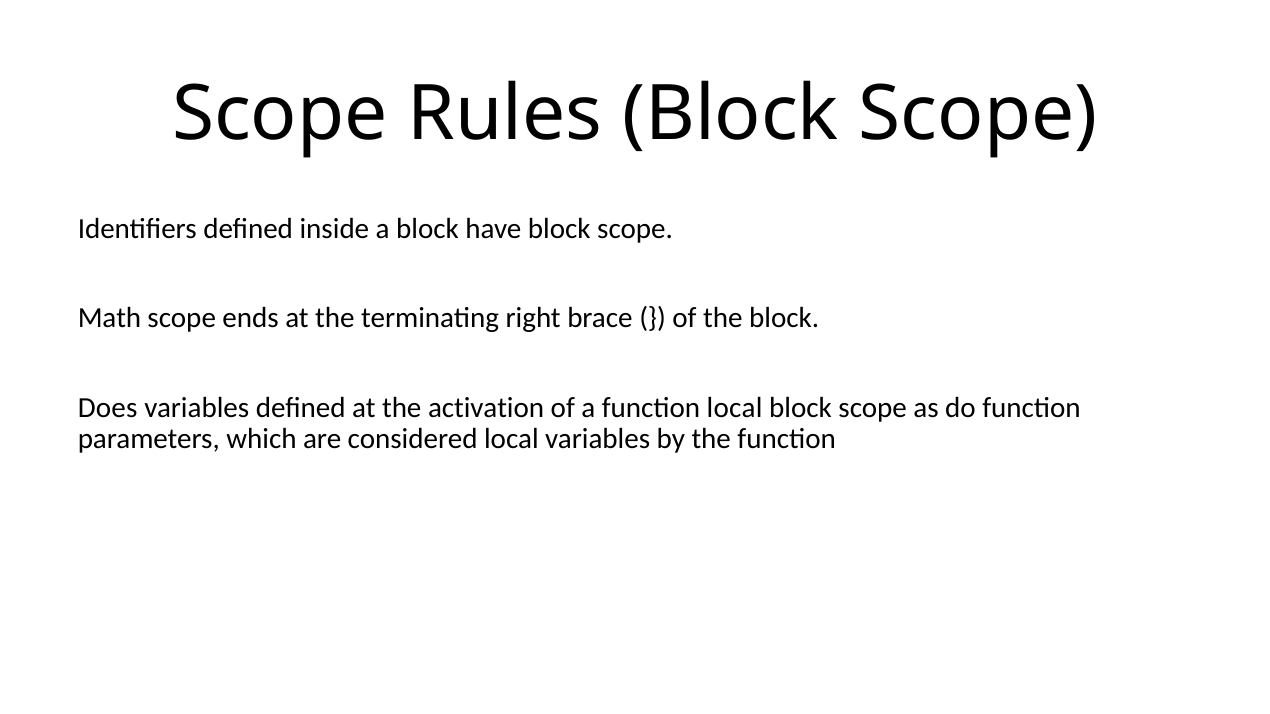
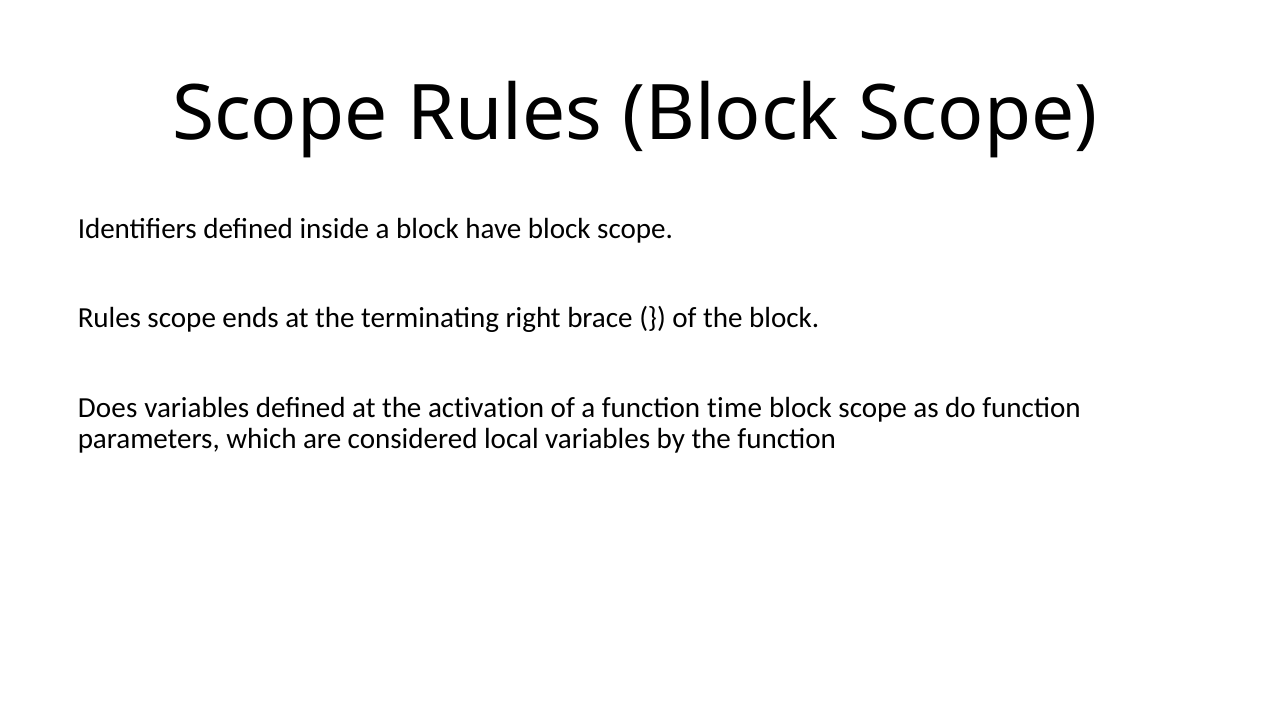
Math at (109, 319): Math -> Rules
function local: local -> time
